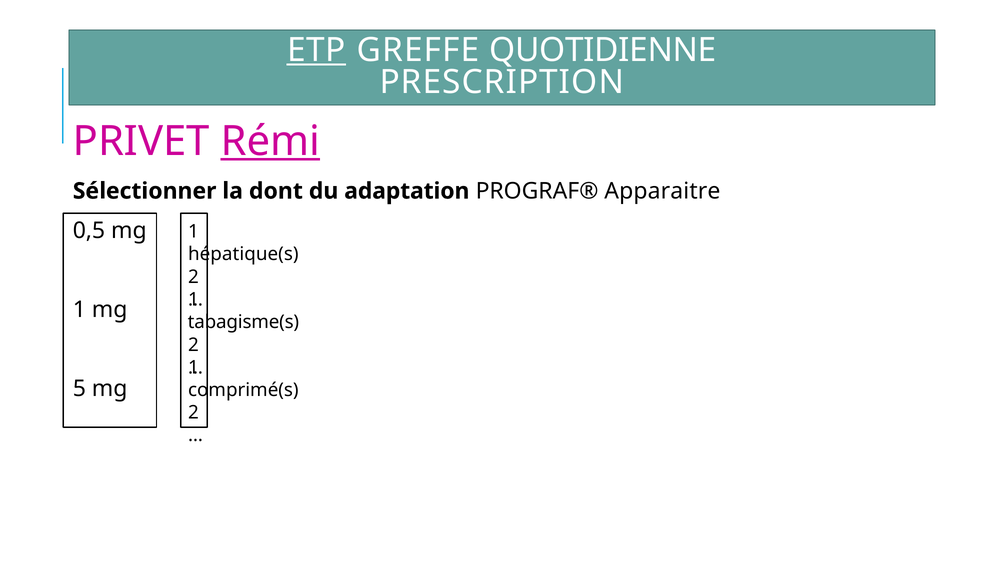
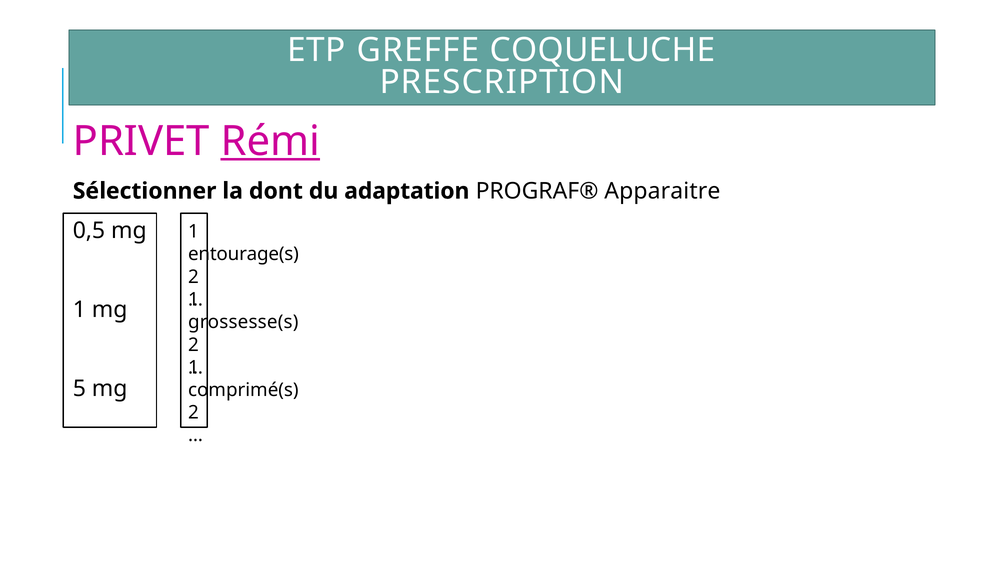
ETP underline: present -> none
QUOTIDIENNE: QUOTIDIENNE -> COQUELUCHE
hépatique(s: hépatique(s -> entourage(s
tabagisme(s: tabagisme(s -> grossesse(s
